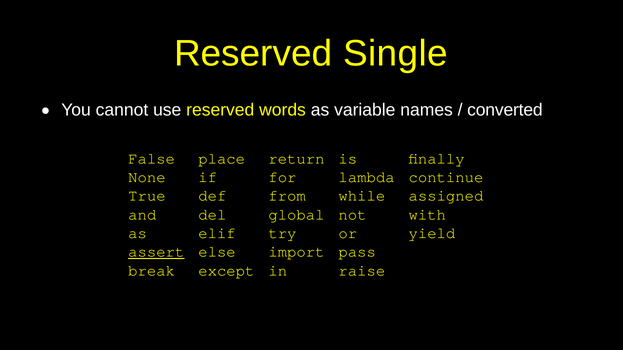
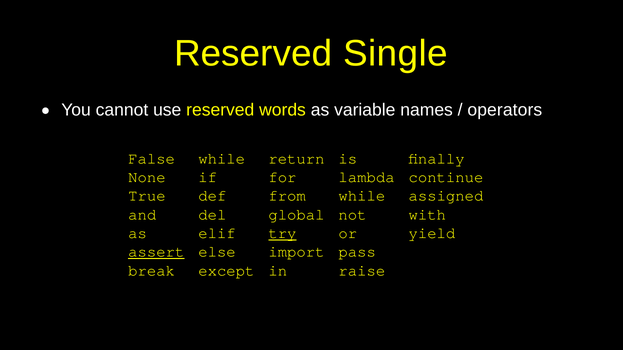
converted: converted -> operators
False place: place -> while
try underline: none -> present
